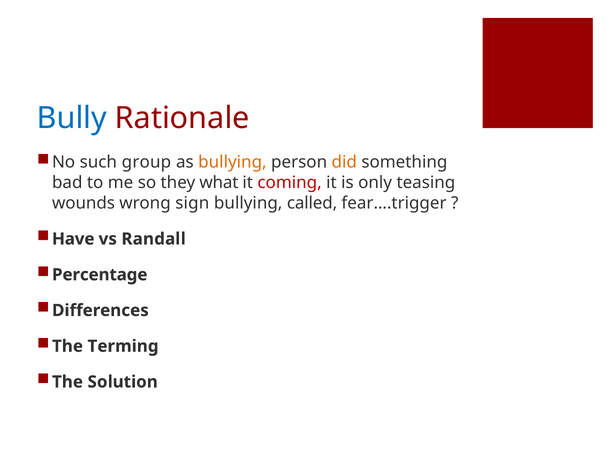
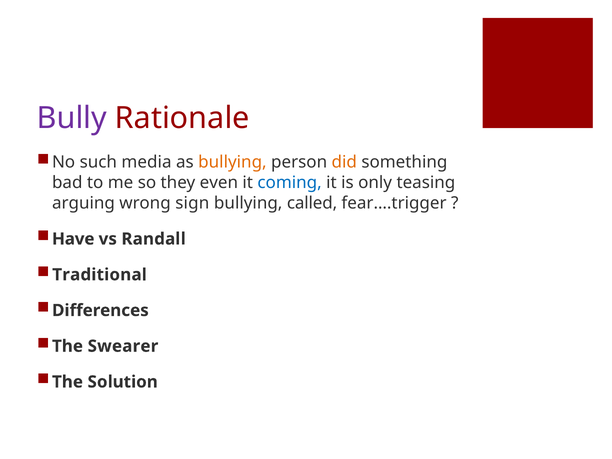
Bully colour: blue -> purple
group: group -> media
what: what -> even
coming colour: red -> blue
wounds: wounds -> arguing
Percentage: Percentage -> Traditional
Terming: Terming -> Swearer
